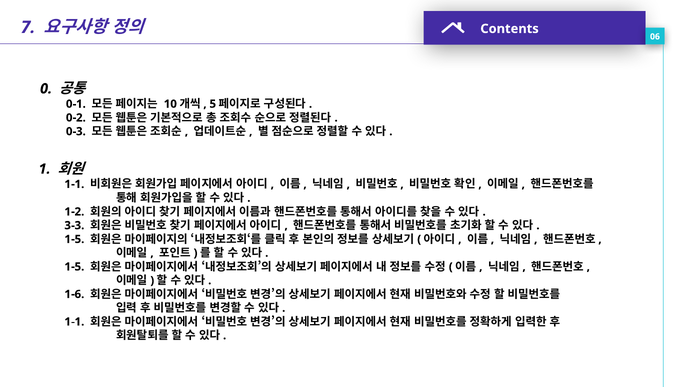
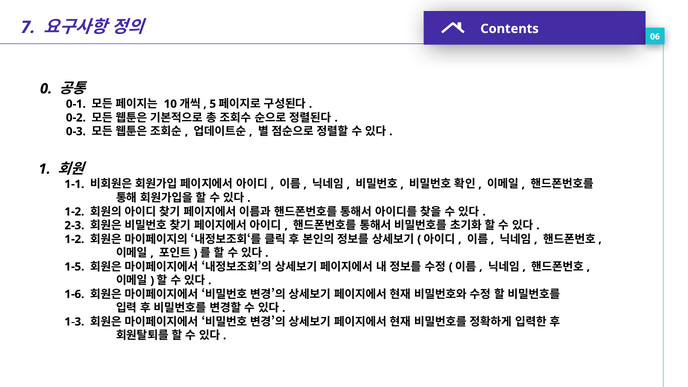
3-3: 3-3 -> 2-3
1-5 at (74, 239): 1-5 -> 1-2
1-1 at (74, 322): 1-1 -> 1-3
